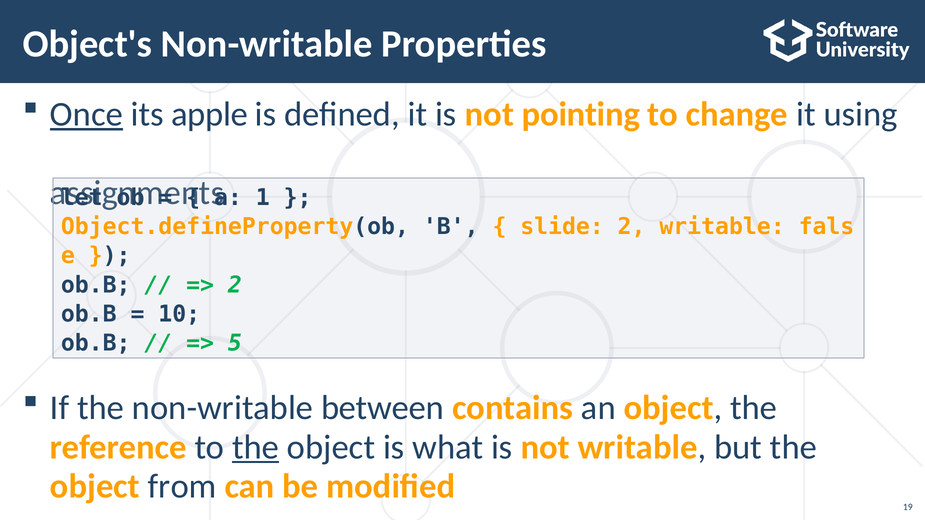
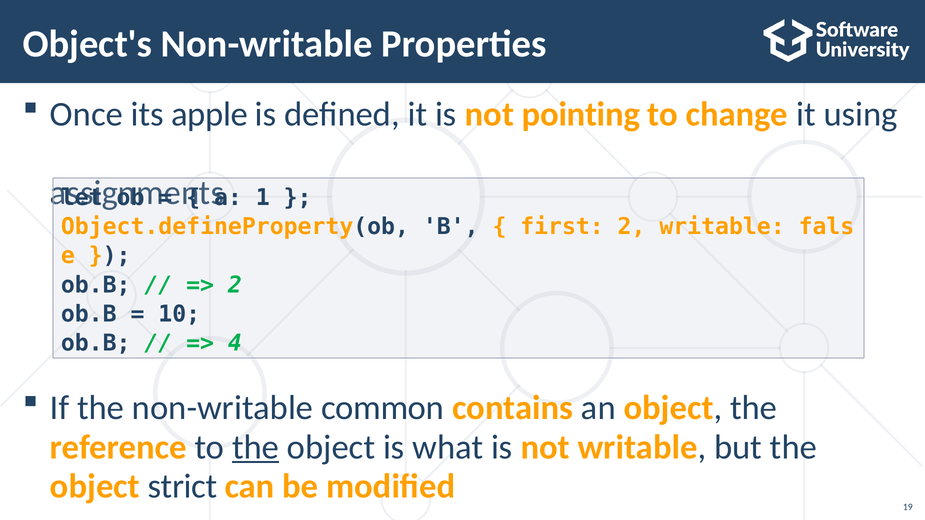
Once underline: present -> none
slide: slide -> first
5: 5 -> 4
between: between -> common
from: from -> strict
